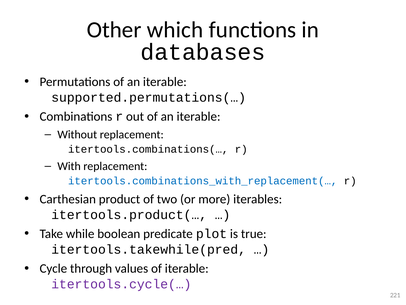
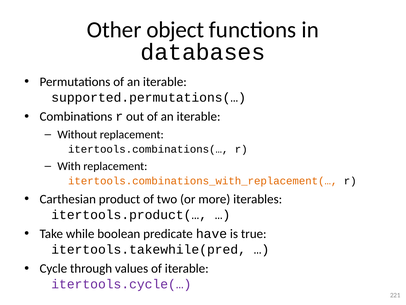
which: which -> object
itertools.combinations_with_replacement(… colour: blue -> orange
plot: plot -> have
